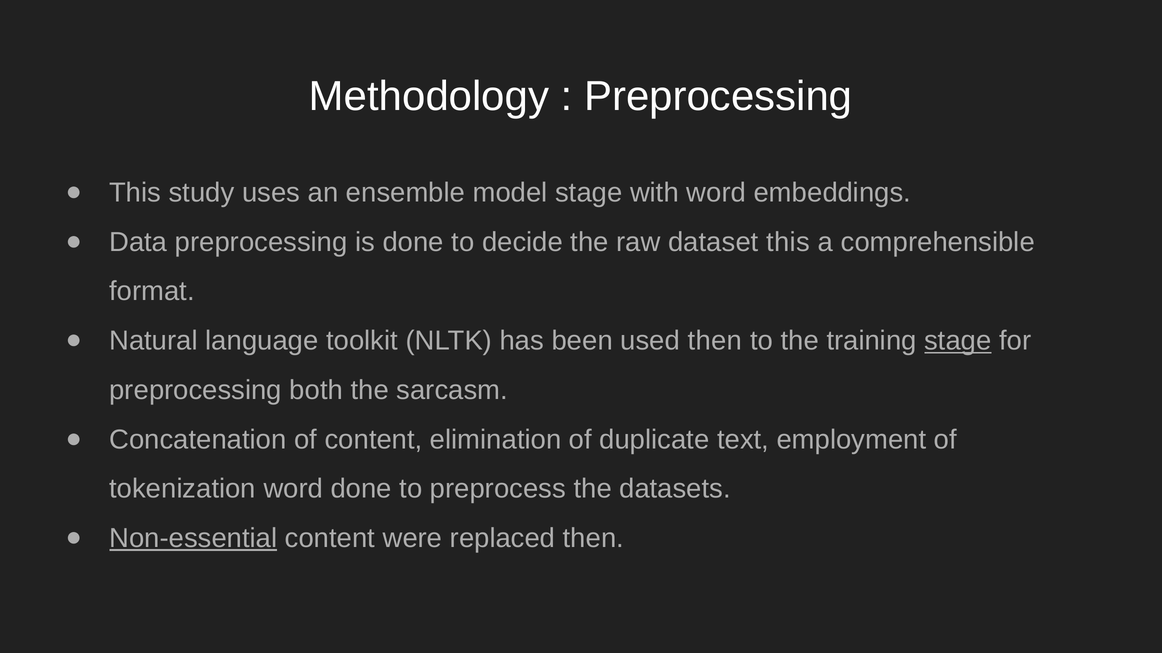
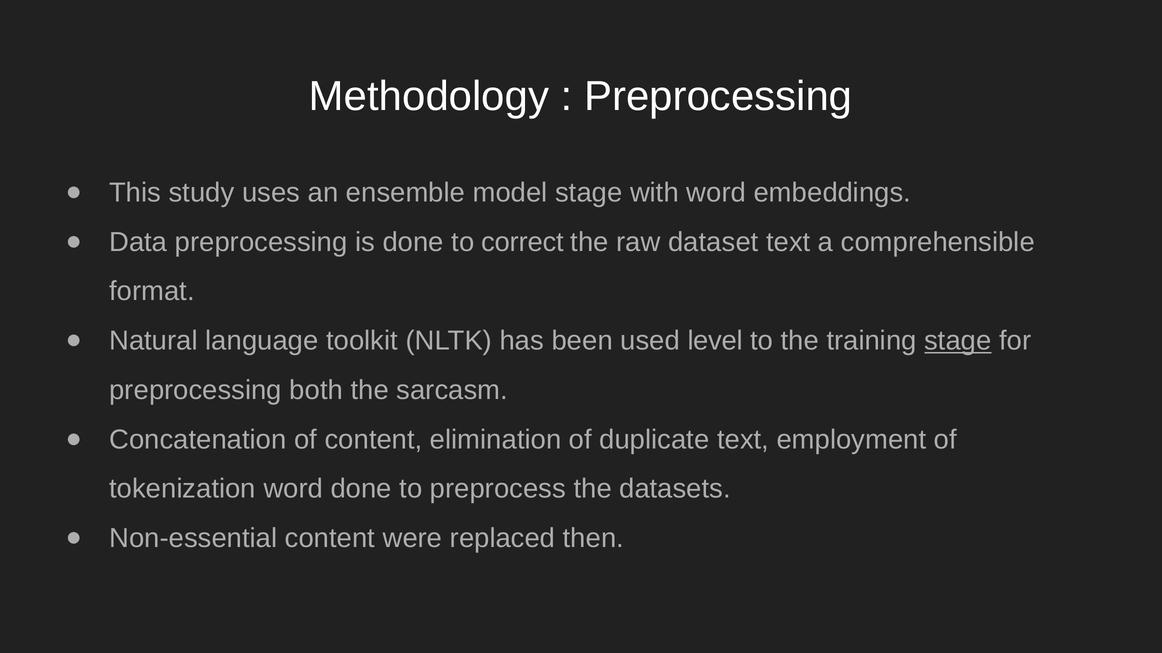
decide: decide -> correct
dataset this: this -> text
used then: then -> level
Non-essential underline: present -> none
